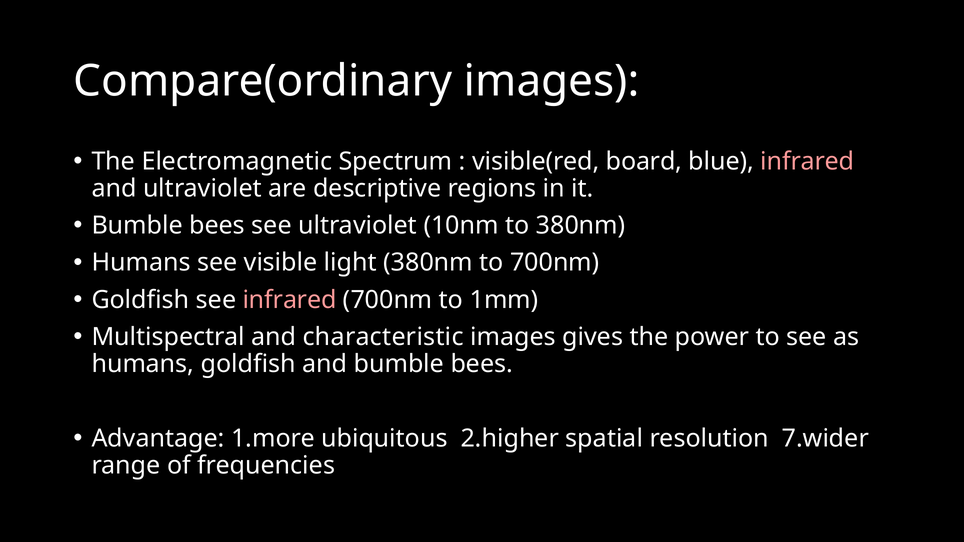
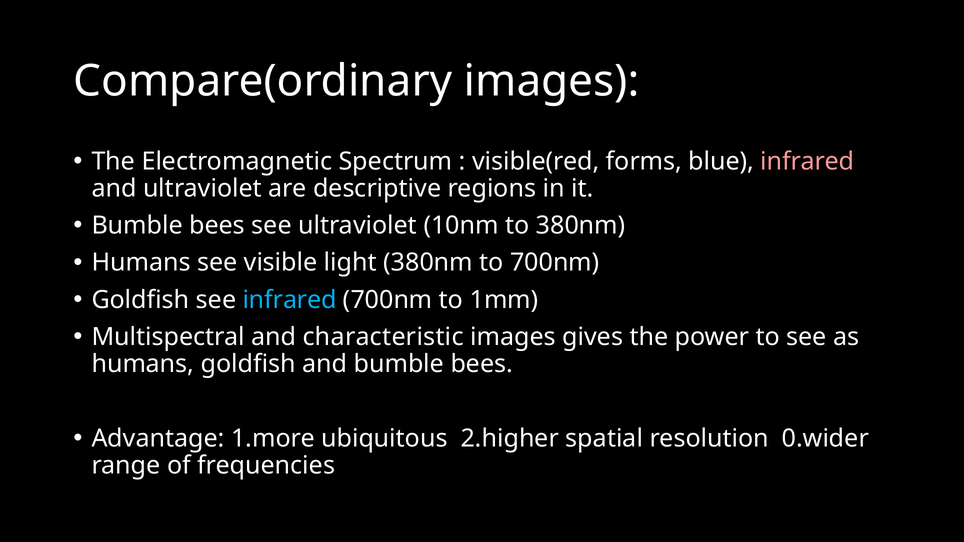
board: board -> forms
infrared at (290, 300) colour: pink -> light blue
7.wider: 7.wider -> 0.wider
